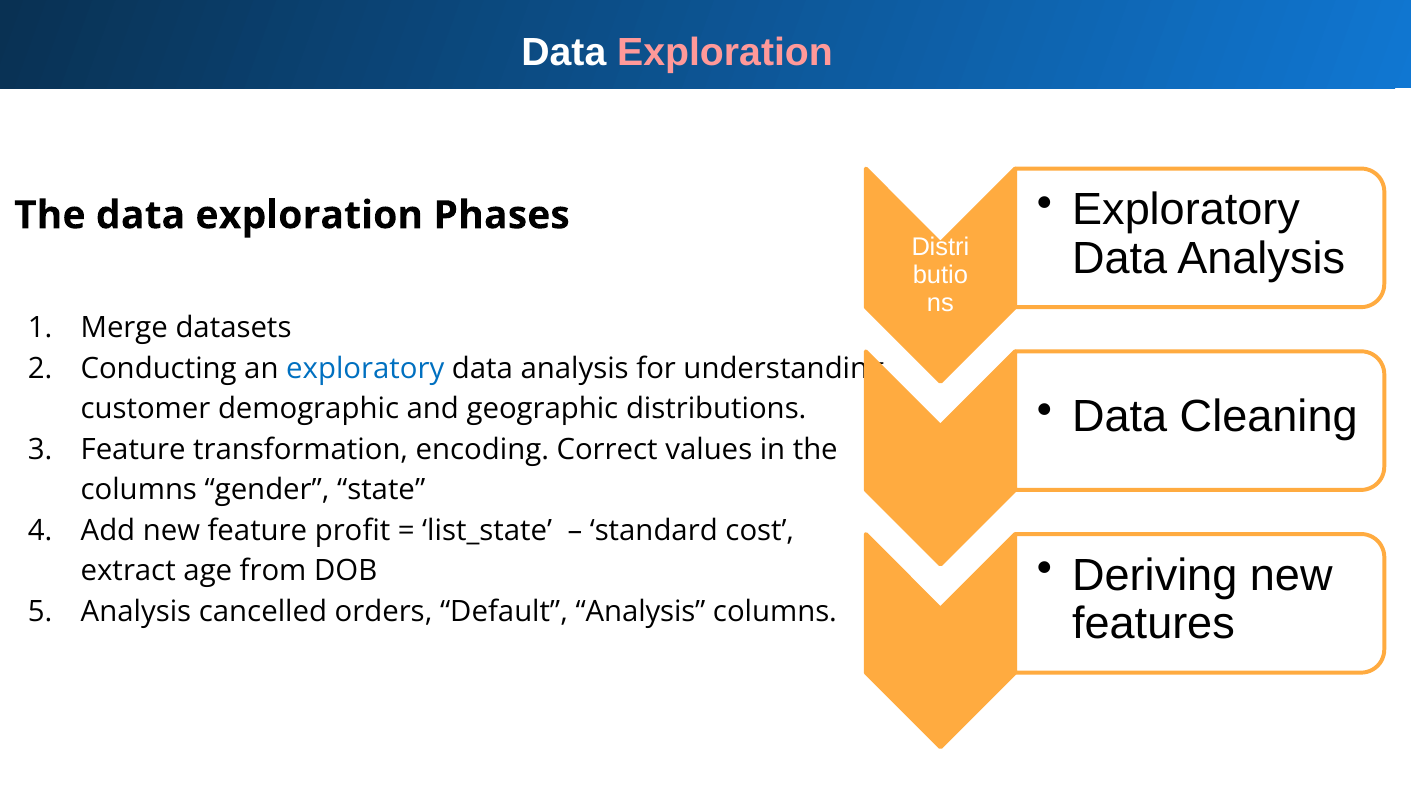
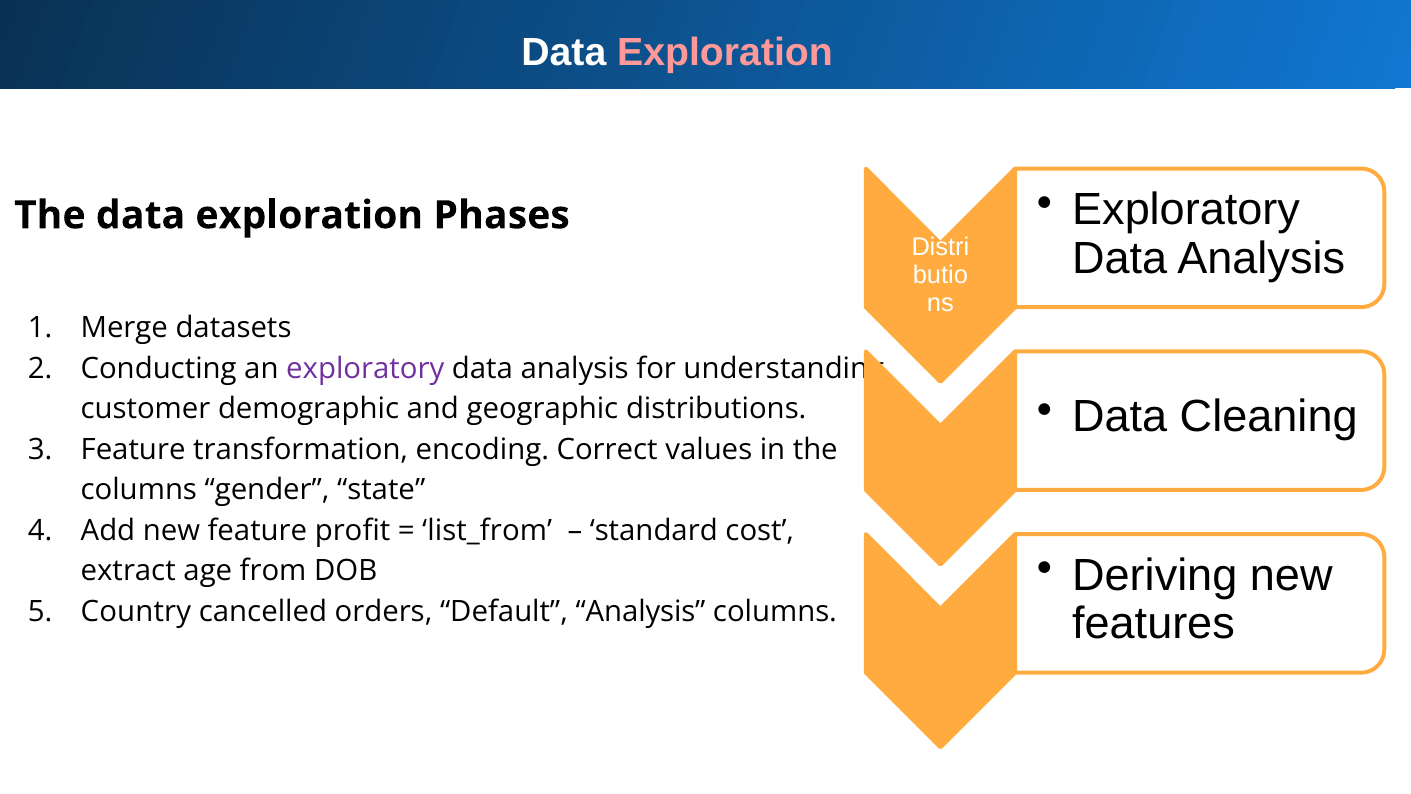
exploratory at (365, 368) colour: blue -> purple
list_state: list_state -> list_from
Analysis at (136, 612): Analysis -> Country
